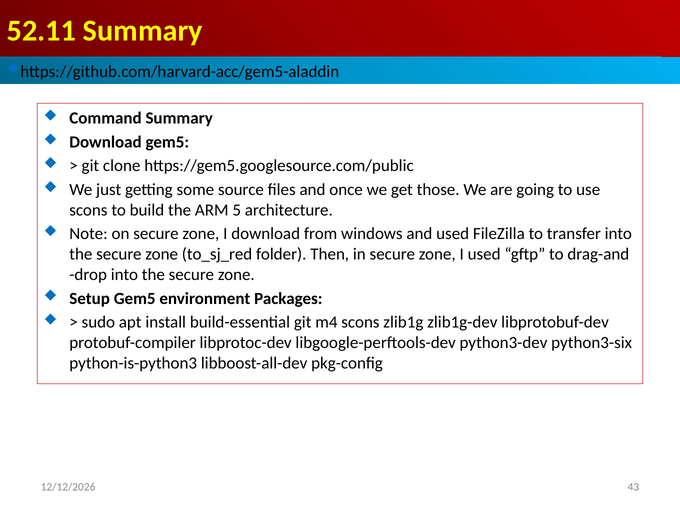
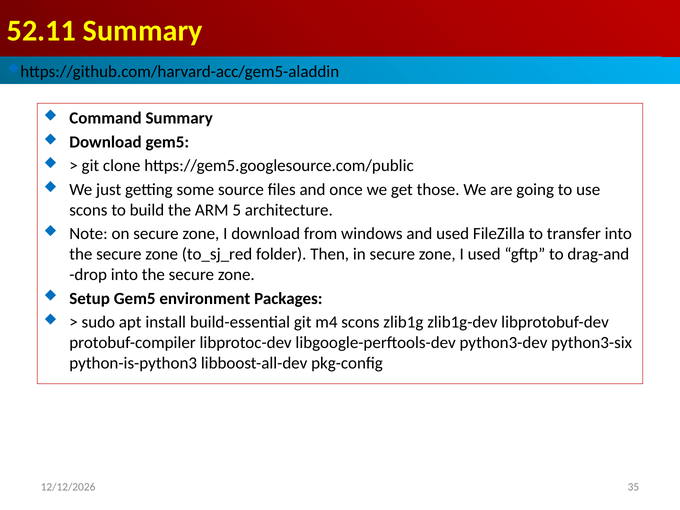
43: 43 -> 35
